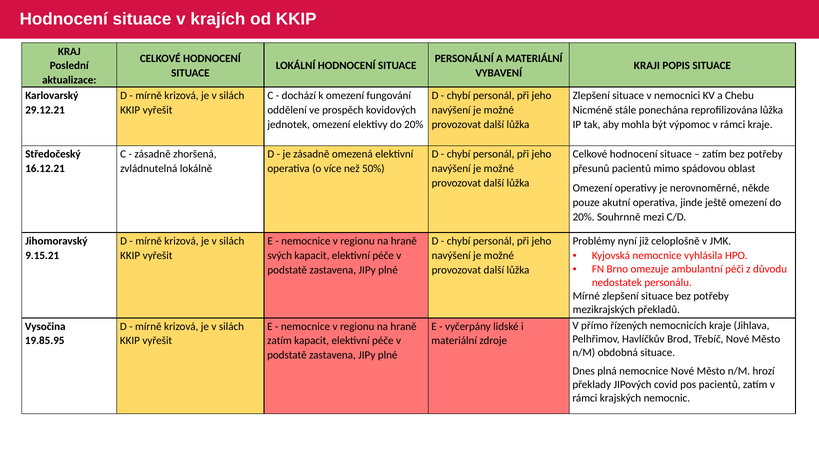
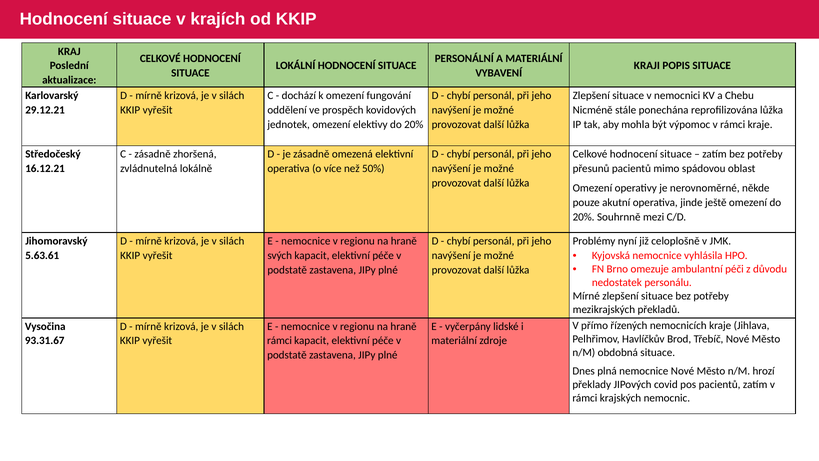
9.15.21: 9.15.21 -> 5.63.61
19.85.95: 19.85.95 -> 93.31.67
zatím at (279, 341): zatím -> rámci
